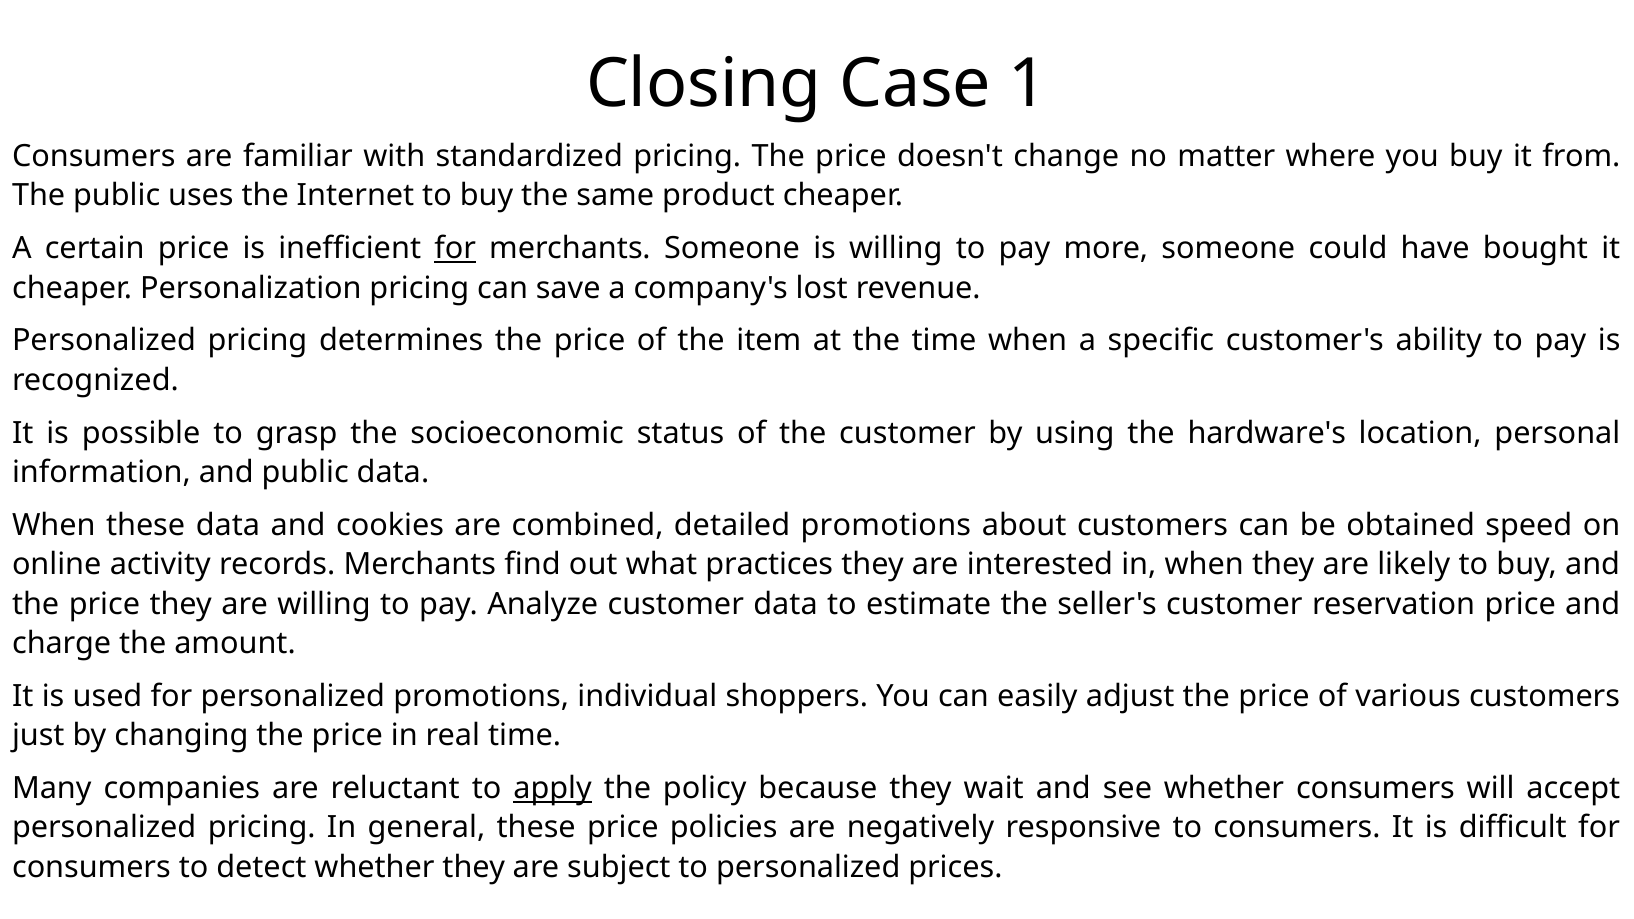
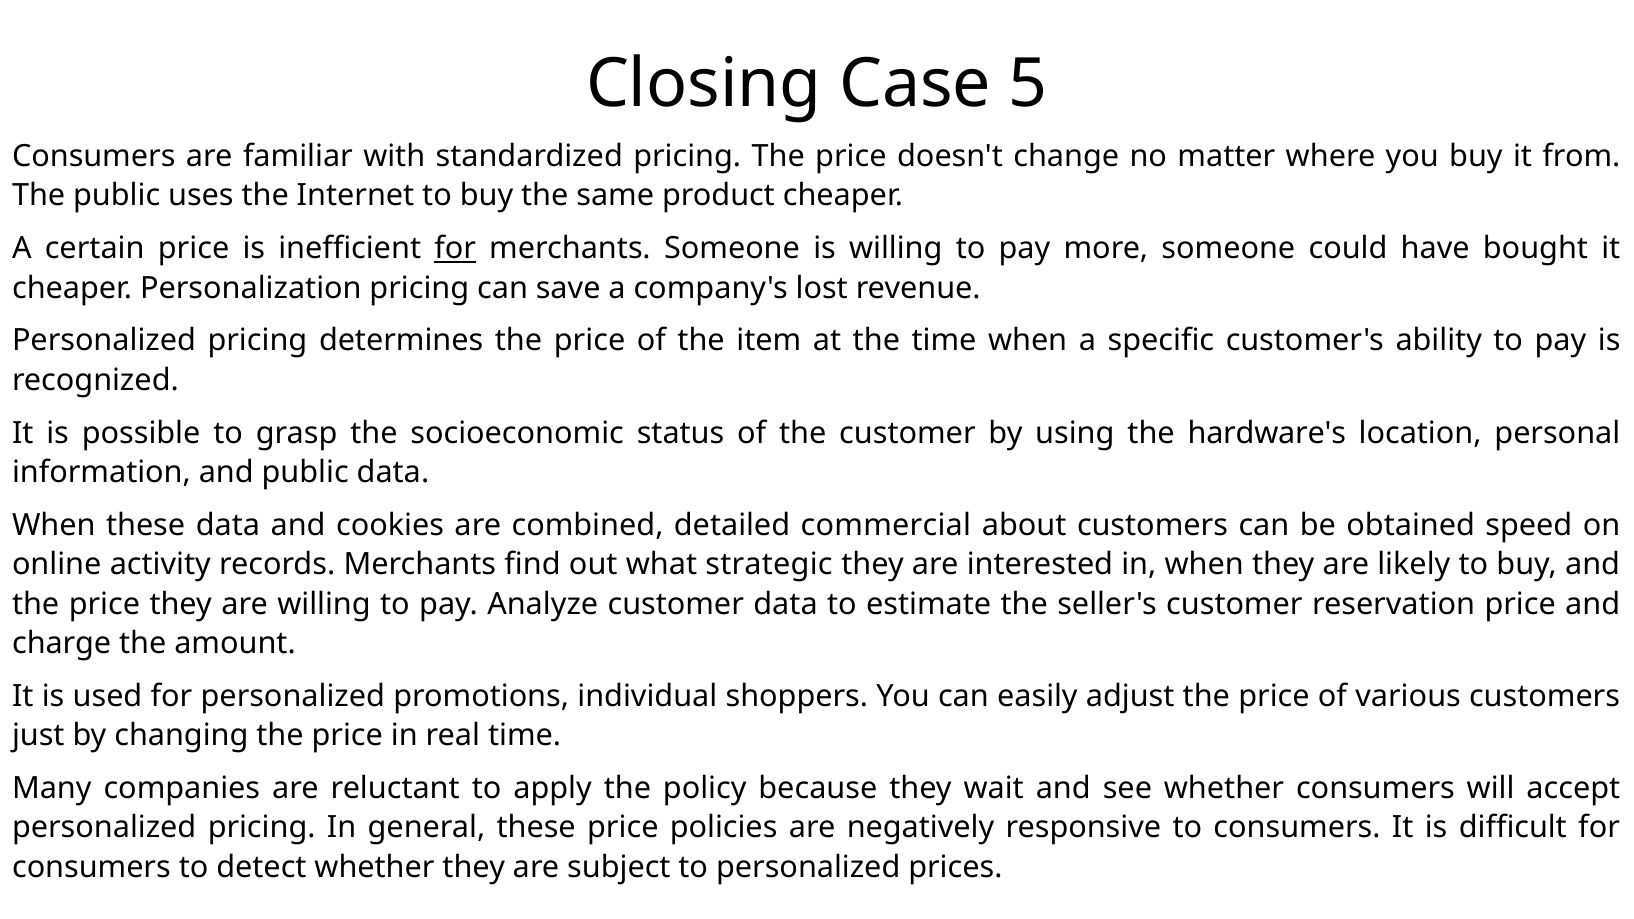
1: 1 -> 5
detailed promotions: promotions -> commercial
practices: practices -> strategic
apply underline: present -> none
